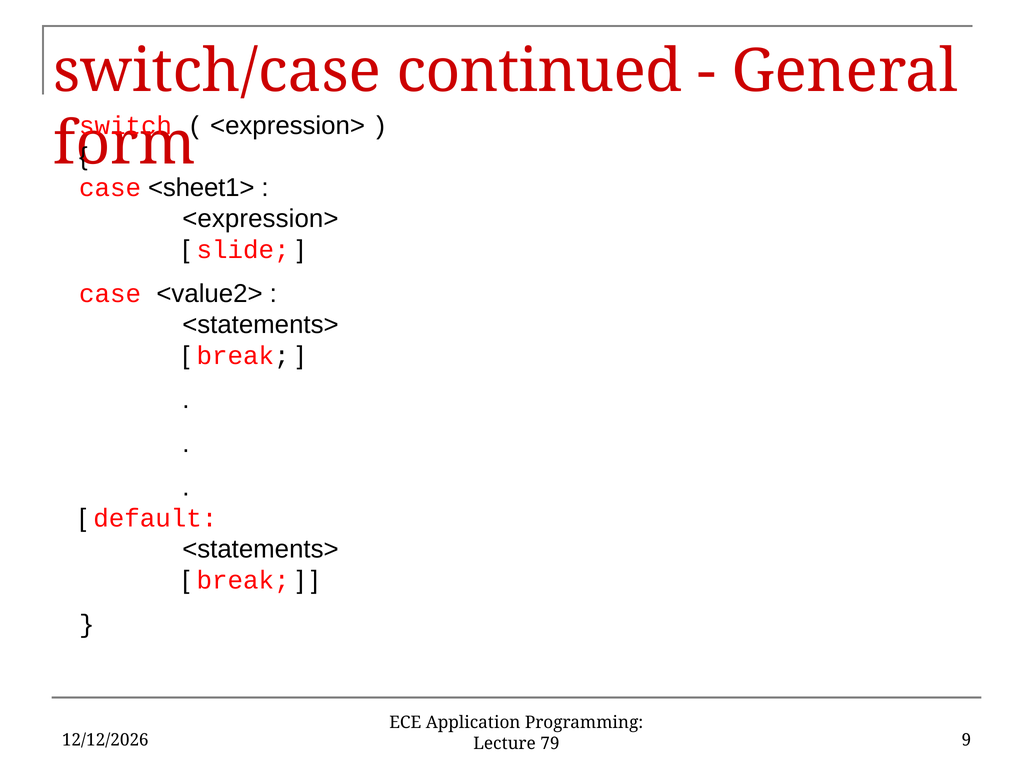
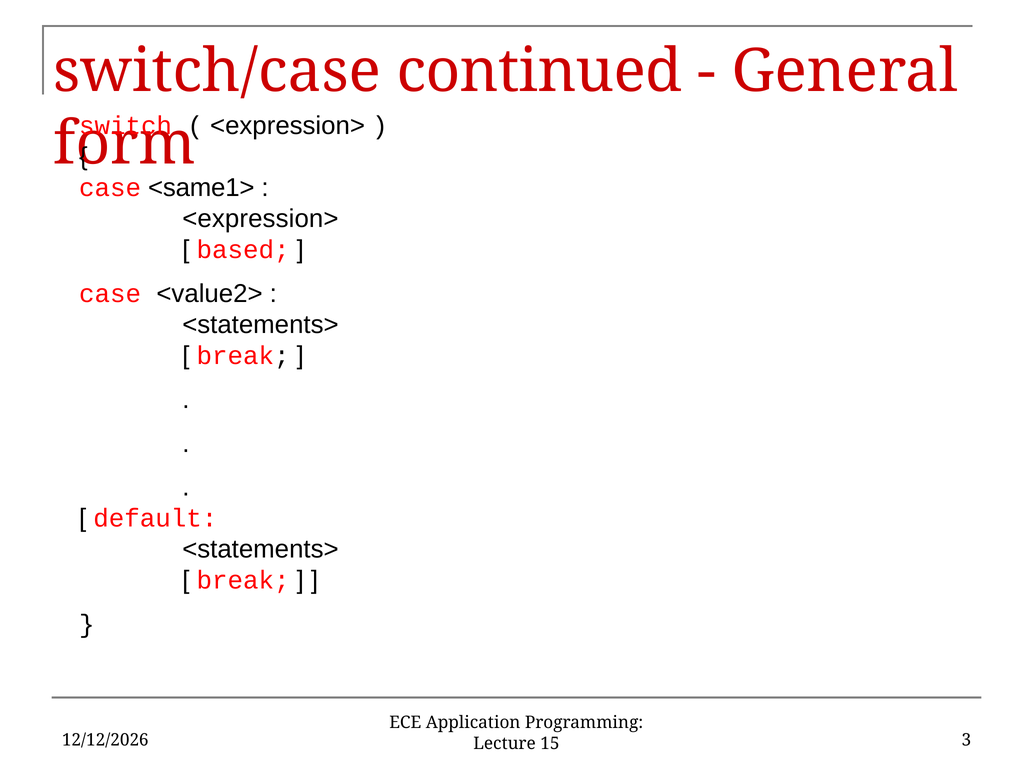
<sheet1>: <sheet1> -> <same1>
slide: slide -> based
9: 9 -> 3
79: 79 -> 15
